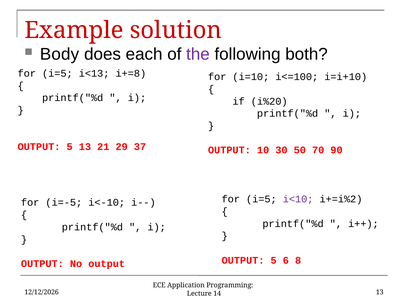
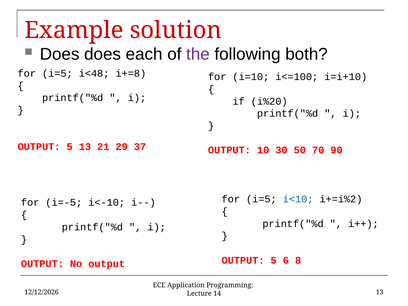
Body at (60, 54): Body -> Does
i<13: i<13 -> i<48
i<10 colour: purple -> blue
